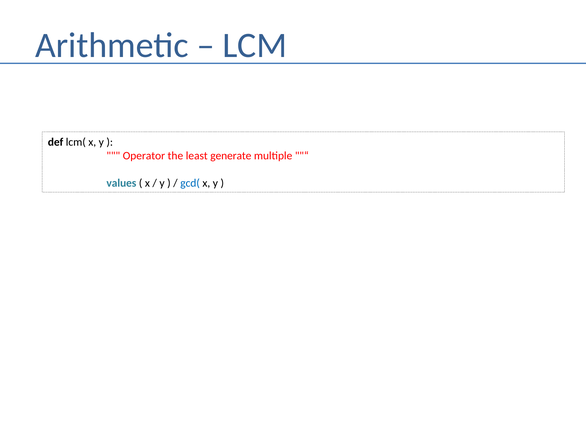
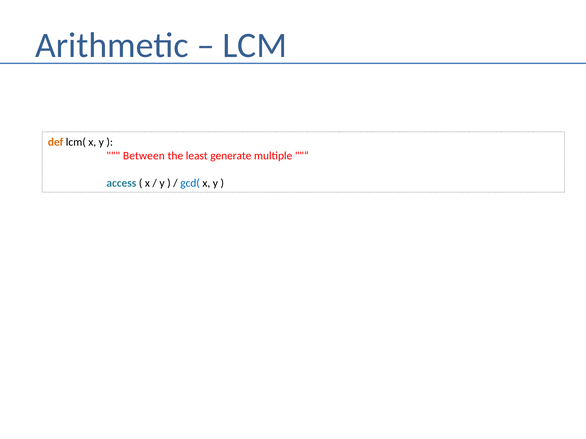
def colour: black -> orange
Operator: Operator -> Between
values: values -> access
